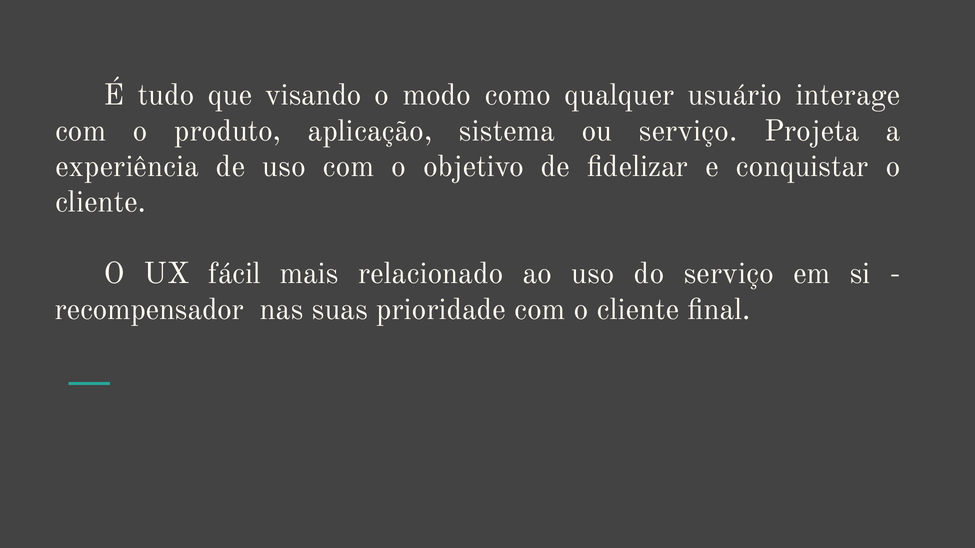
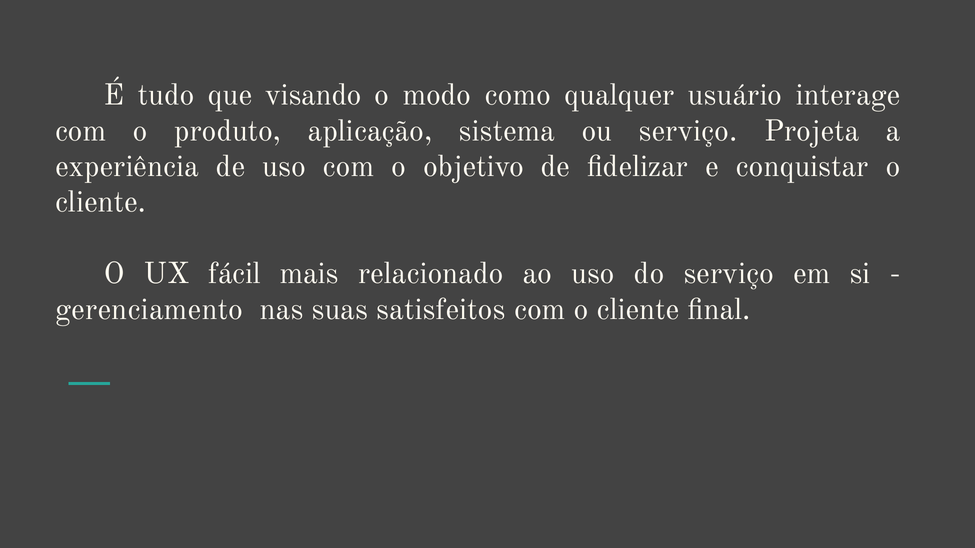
recompensador: recompensador -> gerenciamento
prioridade: prioridade -> satisfeitos
